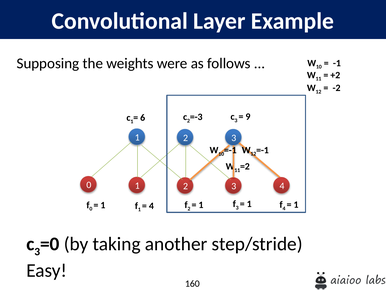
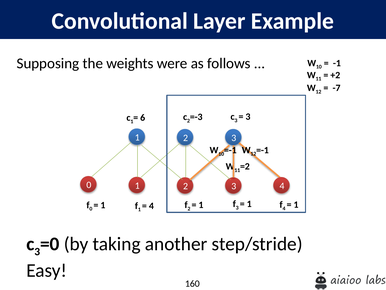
-2: -2 -> -7
9 at (248, 117): 9 -> 3
